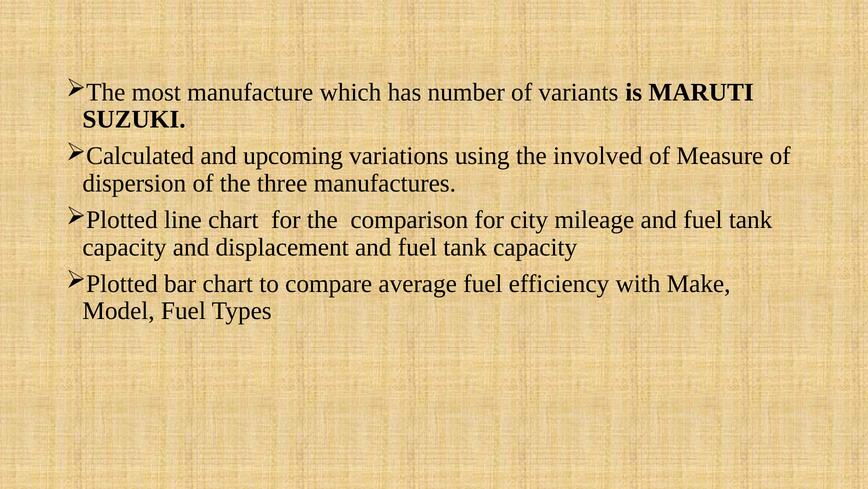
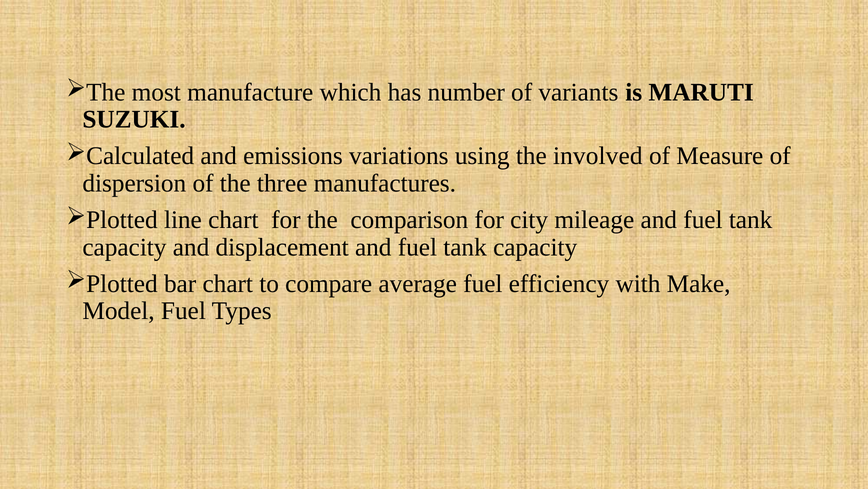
upcoming: upcoming -> emissions
